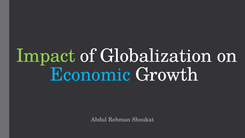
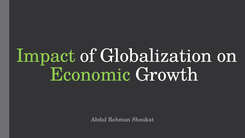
Economic colour: light blue -> light green
